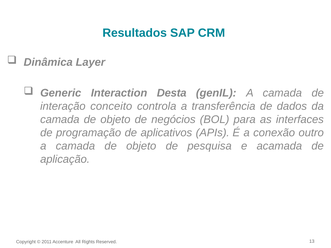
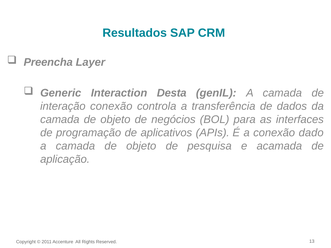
Dinâmica: Dinâmica -> Preencha
interação conceito: conceito -> conexão
outro: outro -> dado
